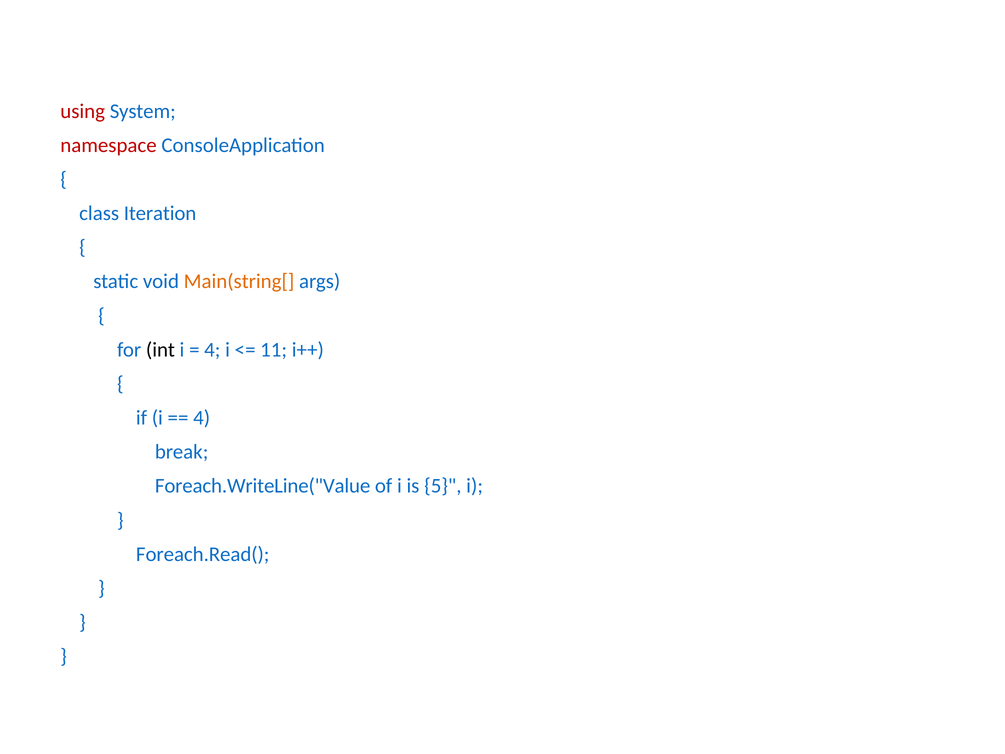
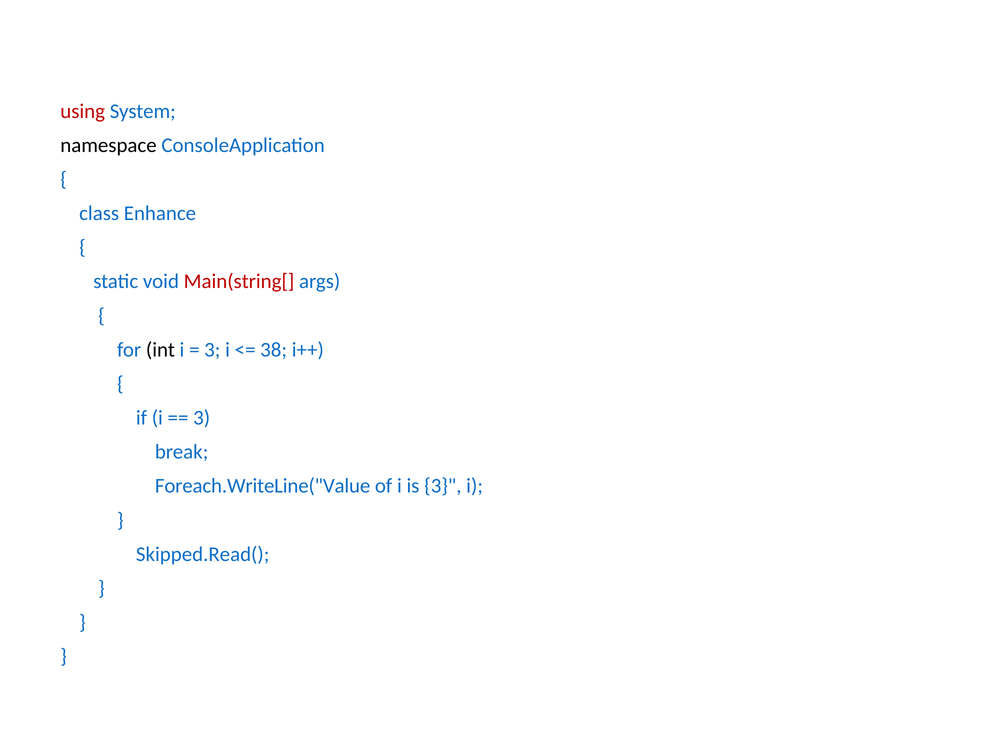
namespace colour: red -> black
Iteration: Iteration -> Enhance
Main(string[ colour: orange -> red
4 at (212, 350): 4 -> 3
11: 11 -> 38
4 at (202, 418): 4 -> 3
is 5: 5 -> 3
Foreach.Read(: Foreach.Read( -> Skipped.Read(
